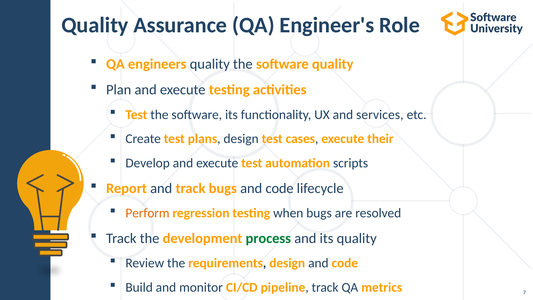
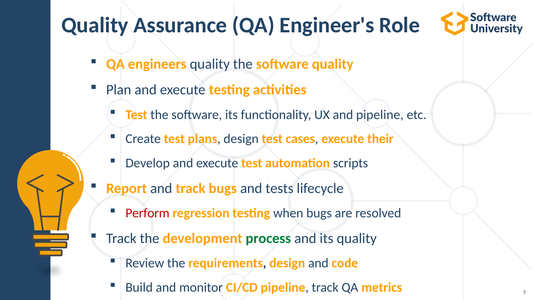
and services: services -> pipeline
bugs and code: code -> tests
Perform colour: orange -> red
